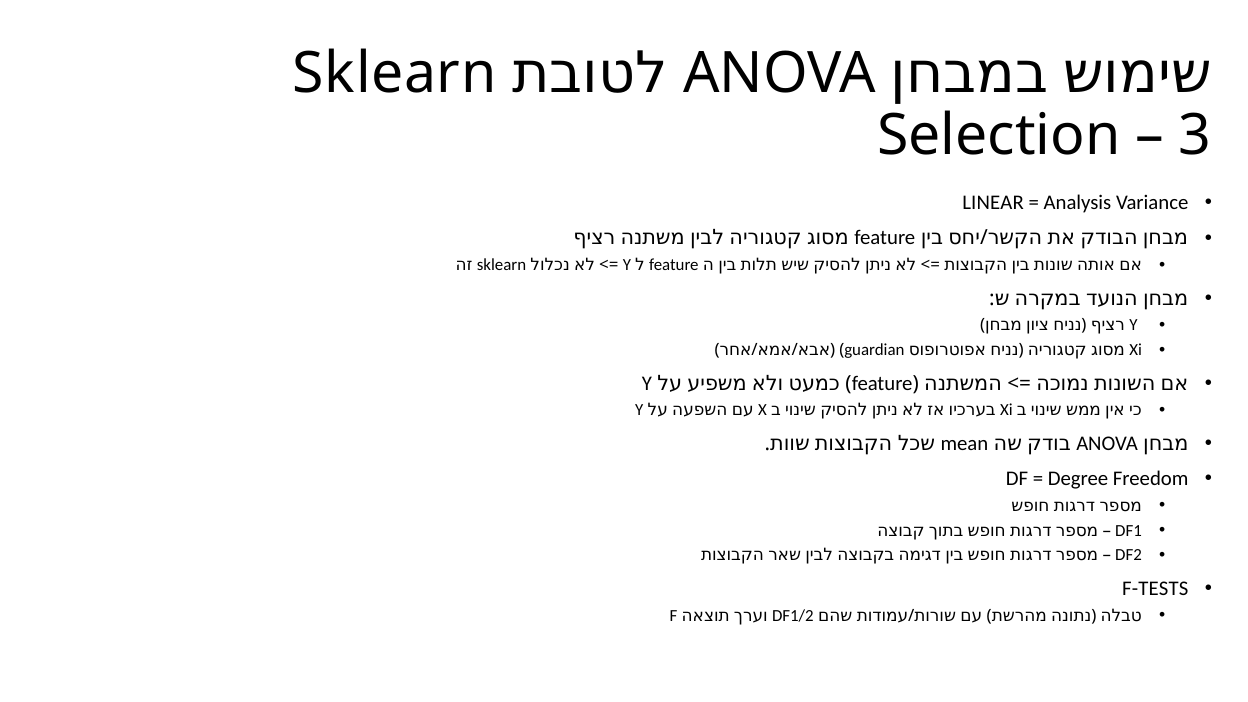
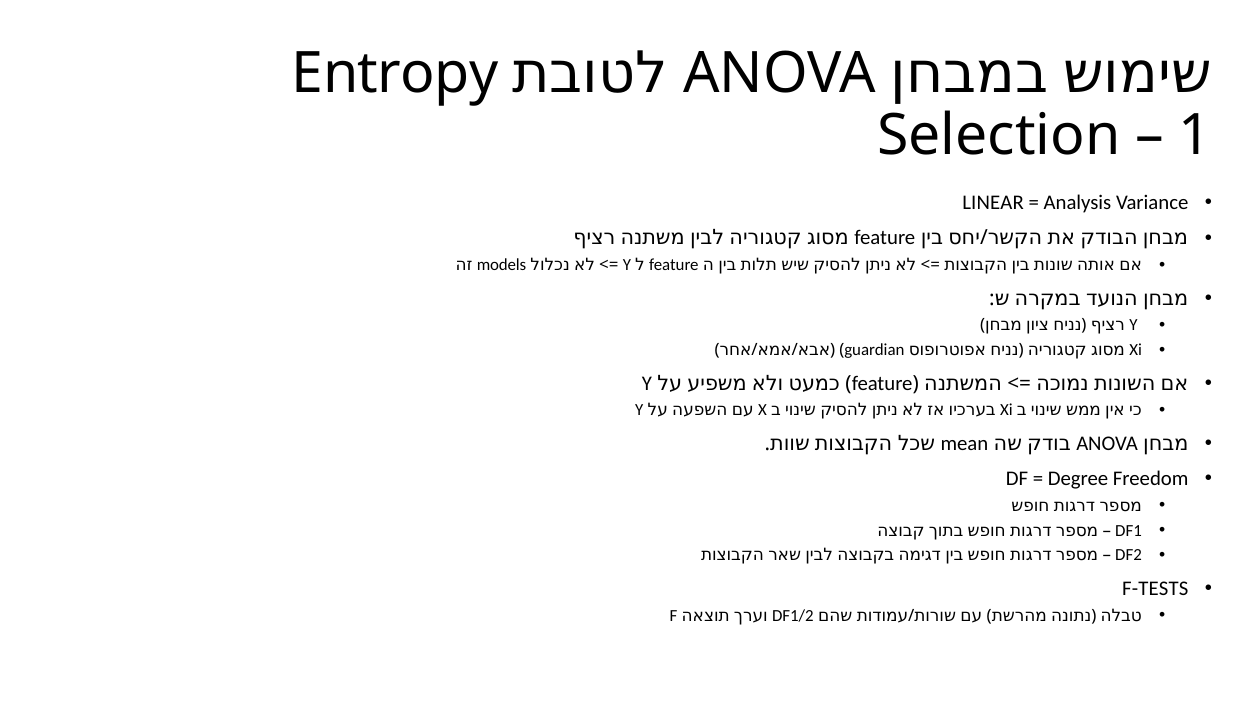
Sklearn at (395, 74): Sklearn -> Entropy
3: 3 -> 1
sklearn at (501, 265): sklearn -> models
